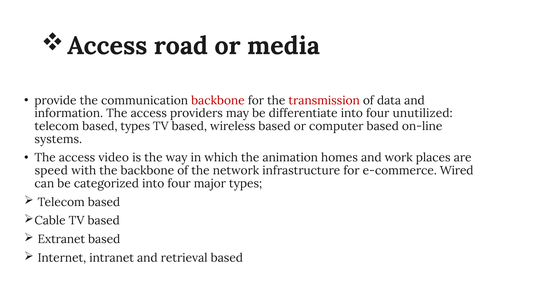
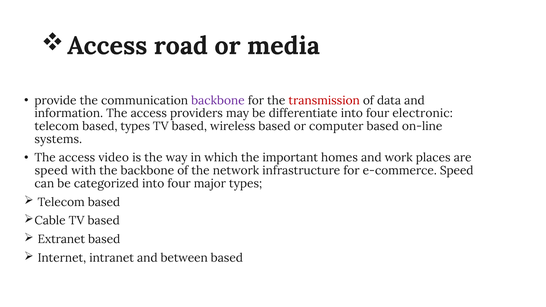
backbone at (218, 100) colour: red -> purple
unutilized: unutilized -> electronic
animation: animation -> important
e-commerce Wired: Wired -> Speed
retrieval: retrieval -> between
